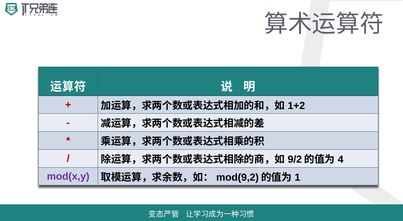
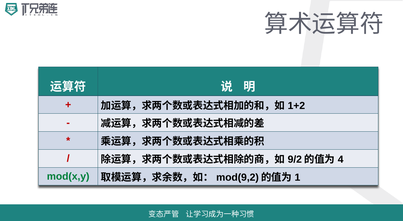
mod(x,y colour: purple -> green
